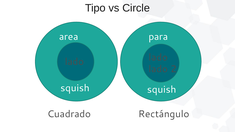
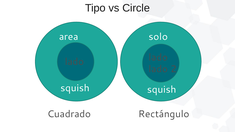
para: para -> solo
